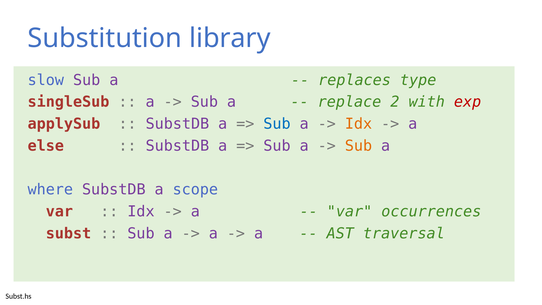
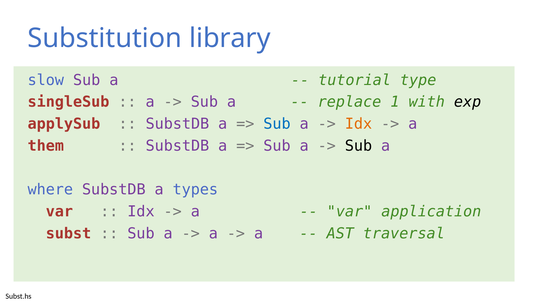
replaces: replaces -> tutorial
2: 2 -> 1
exp colour: red -> black
else: else -> them
Sub at (358, 146) colour: orange -> black
scope: scope -> types
occurrences: occurrences -> application
